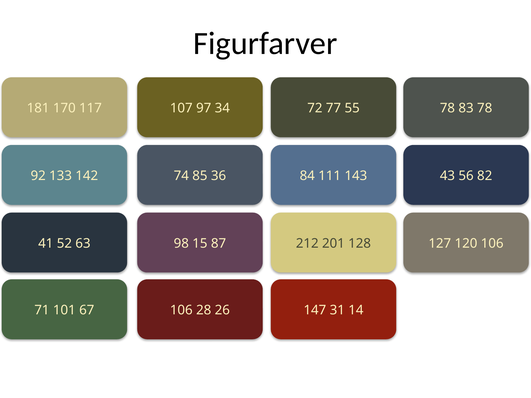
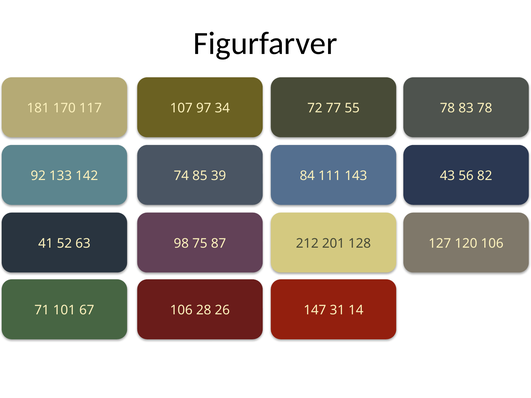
36: 36 -> 39
15: 15 -> 75
